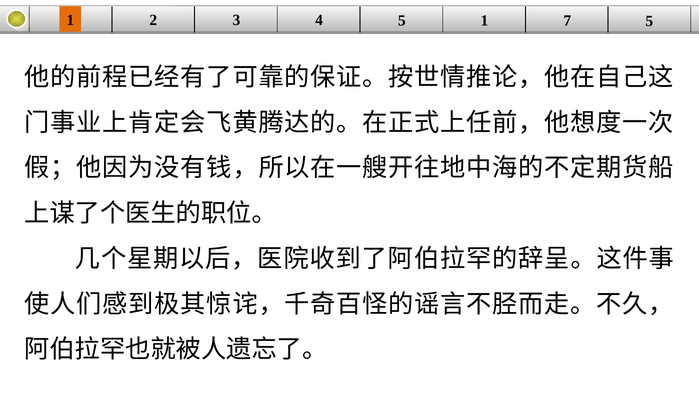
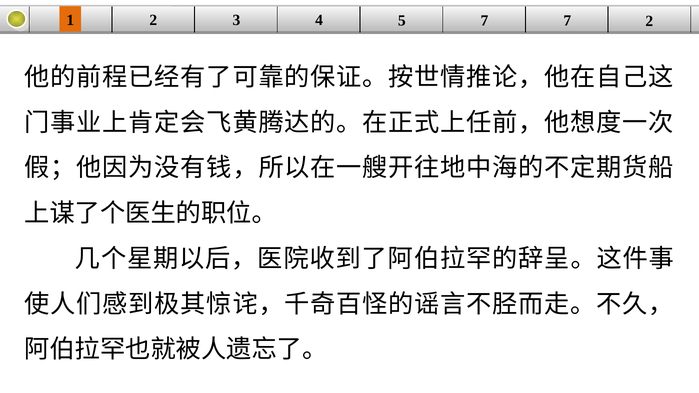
5 1: 1 -> 7
7 5: 5 -> 2
